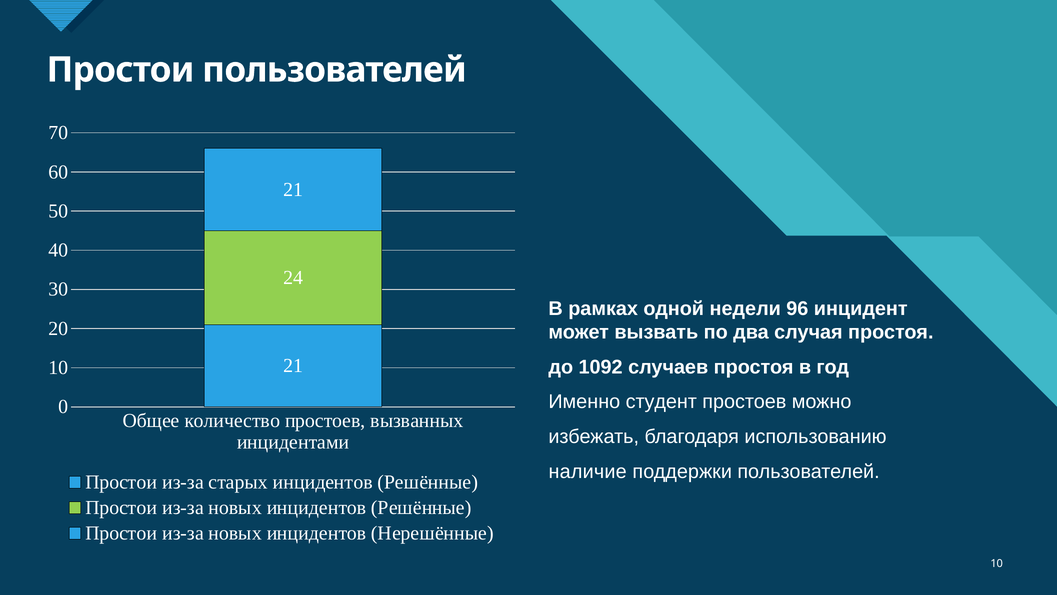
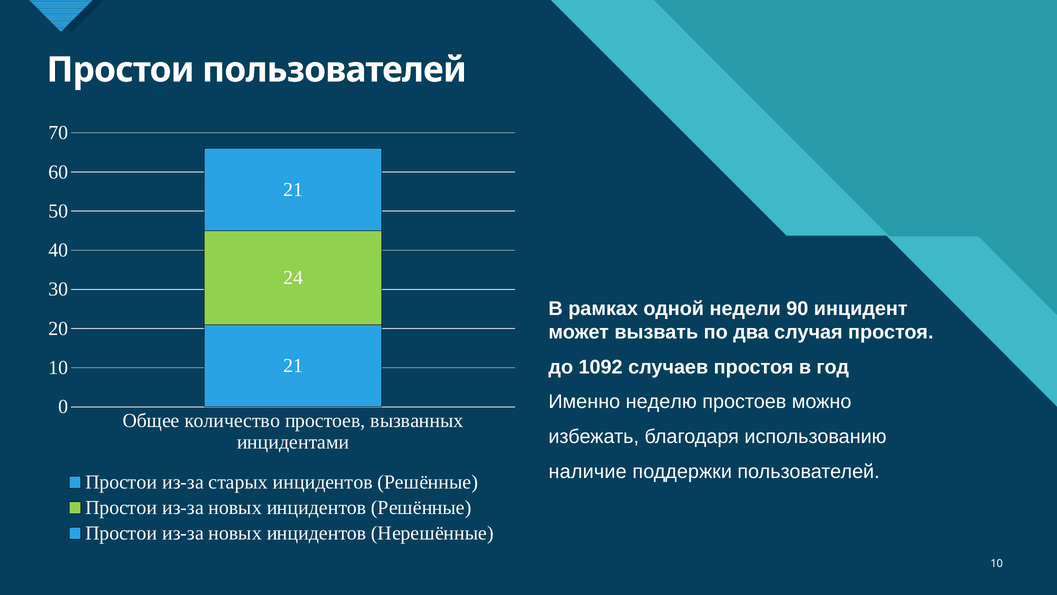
96: 96 -> 90
студент: студент -> неделю
